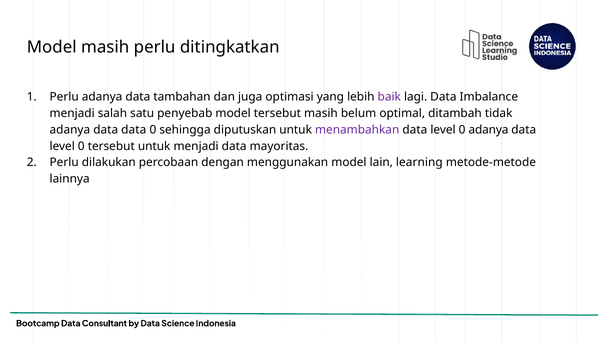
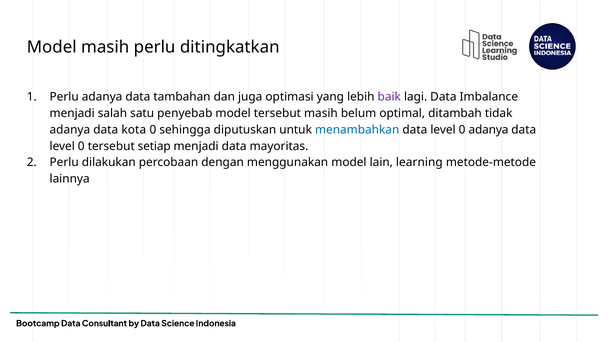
data data: data -> kota
menambahkan colour: purple -> blue
tersebut untuk: untuk -> setiap
